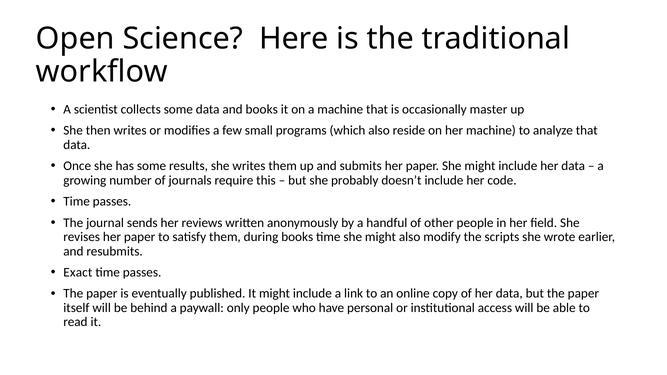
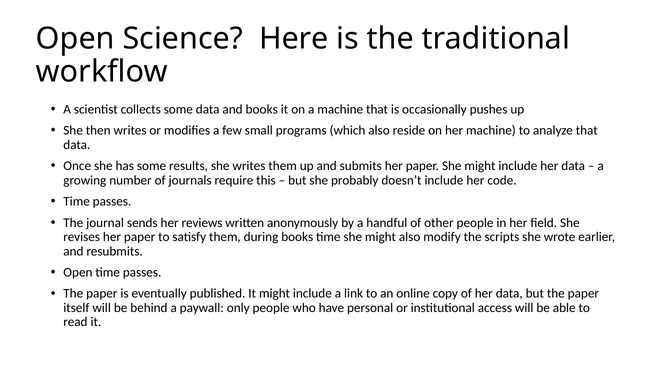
master: master -> pushes
Exact at (78, 273): Exact -> Open
